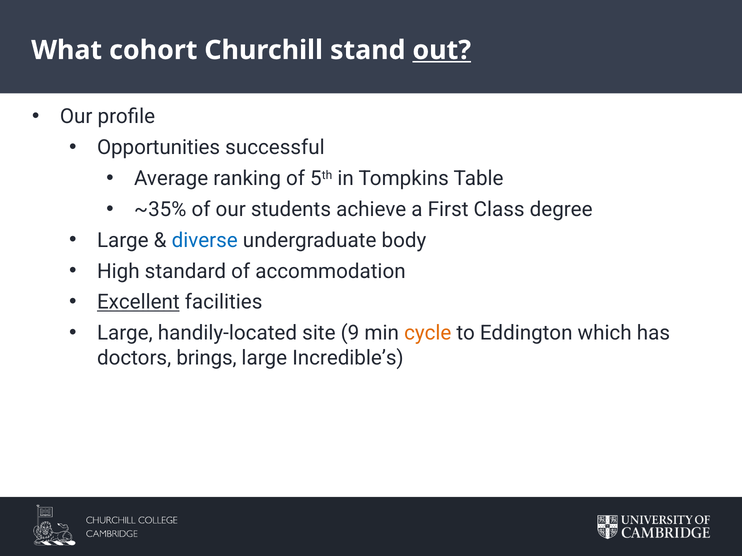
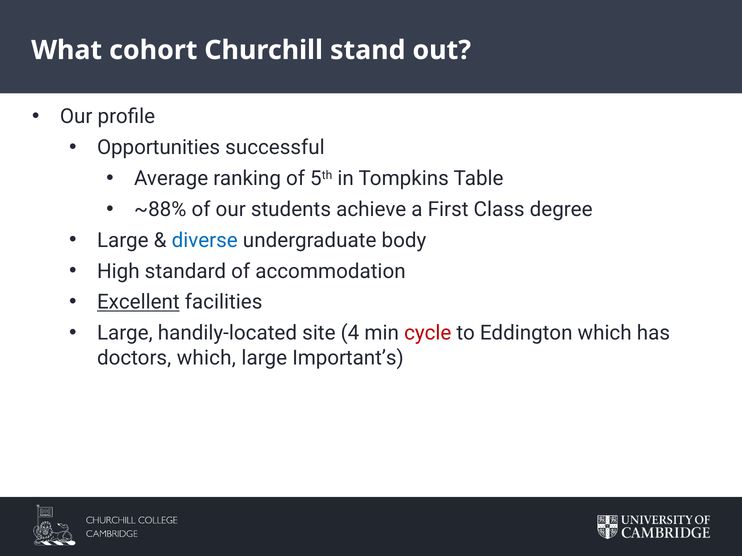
out underline: present -> none
~35%: ~35% -> ~88%
9: 9 -> 4
cycle colour: orange -> red
doctors brings: brings -> which
Incredible’s: Incredible’s -> Important’s
